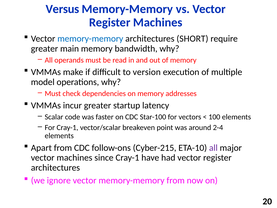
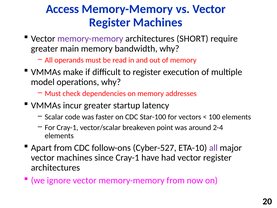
Versus: Versus -> Access
memory-memory at (90, 39) colour: blue -> purple
to version: version -> register
Cyber-215: Cyber-215 -> Cyber-527
